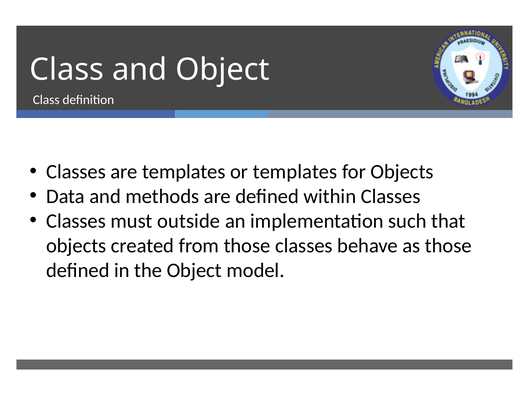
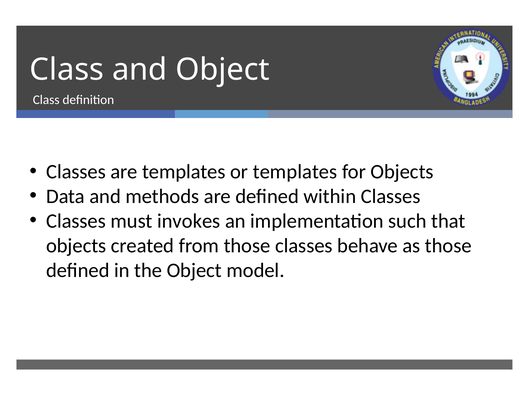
outside: outside -> invokes
